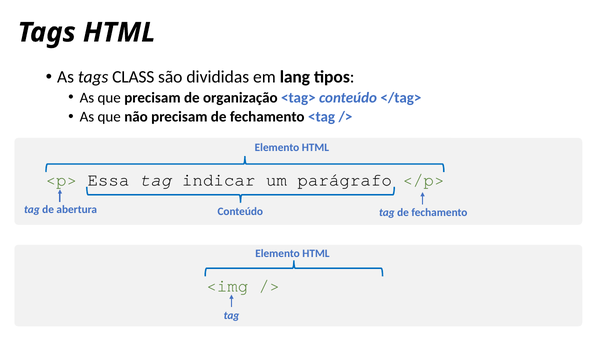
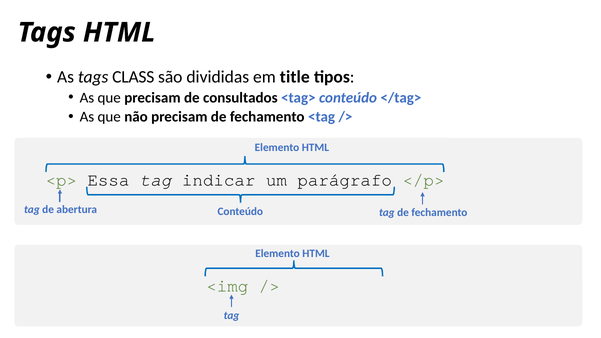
lang: lang -> title
organização: organização -> consultados
